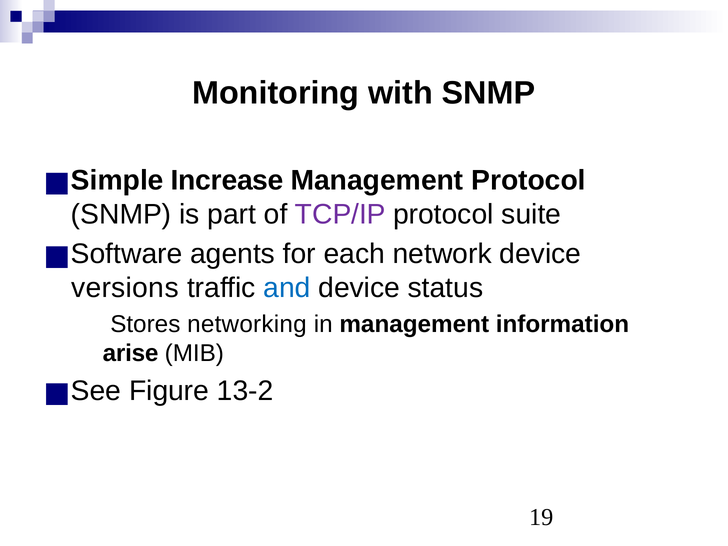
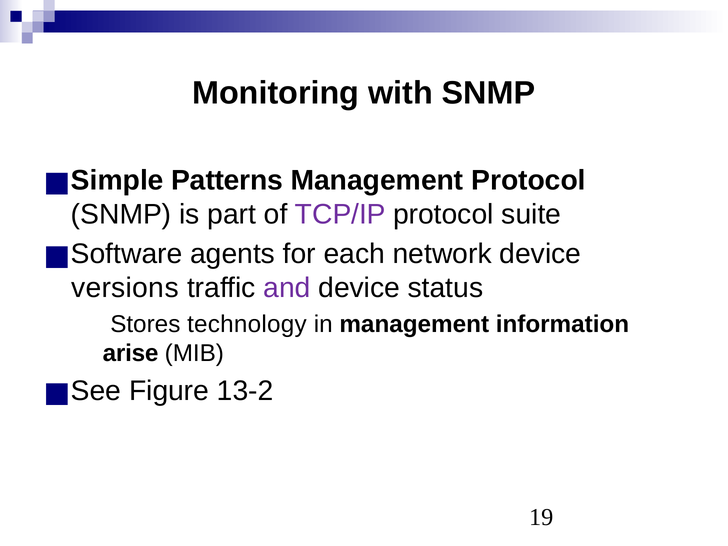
Increase: Increase -> Patterns
and colour: blue -> purple
networking: networking -> technology
